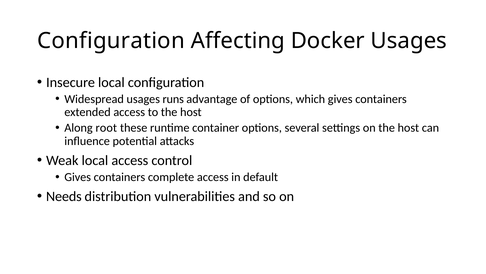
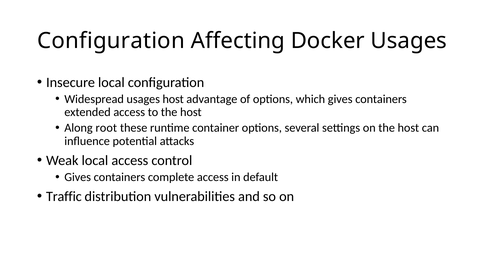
usages runs: runs -> host
Needs: Needs -> Traffic
